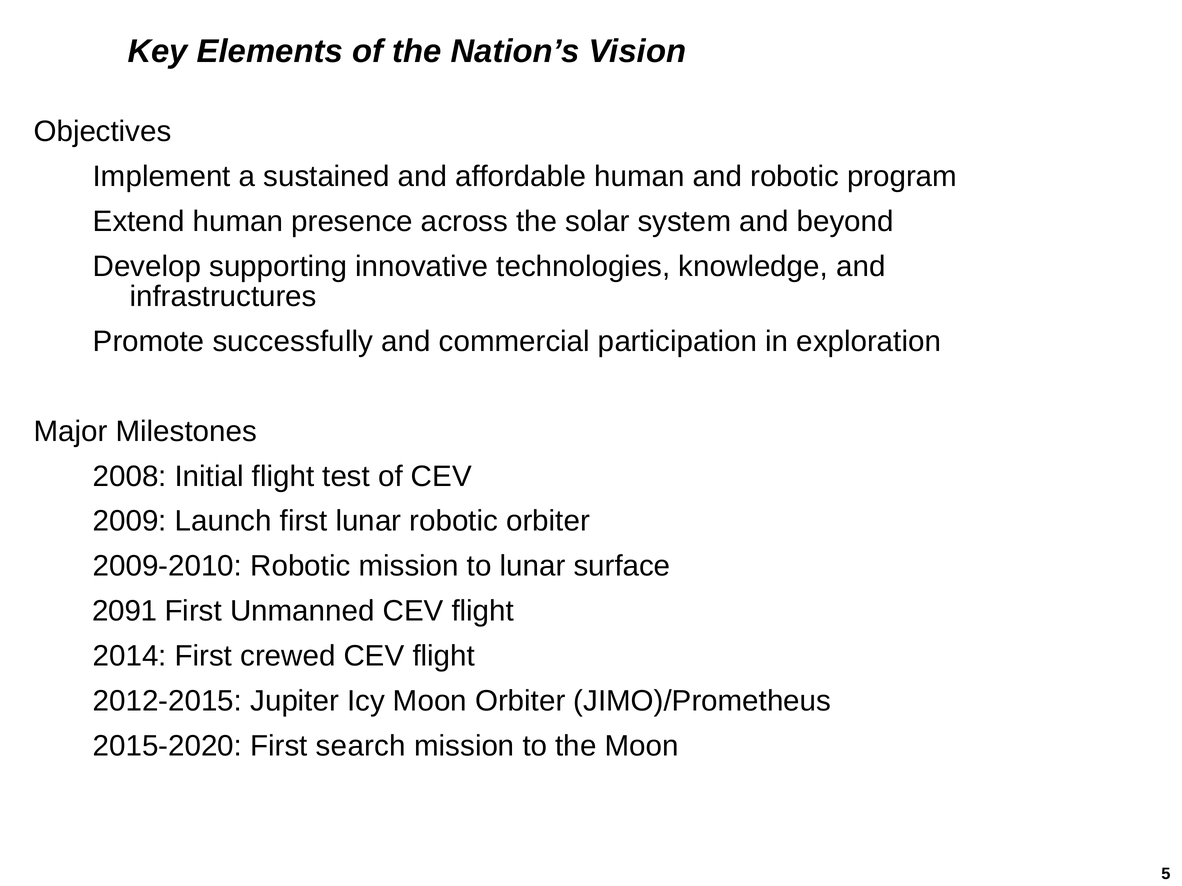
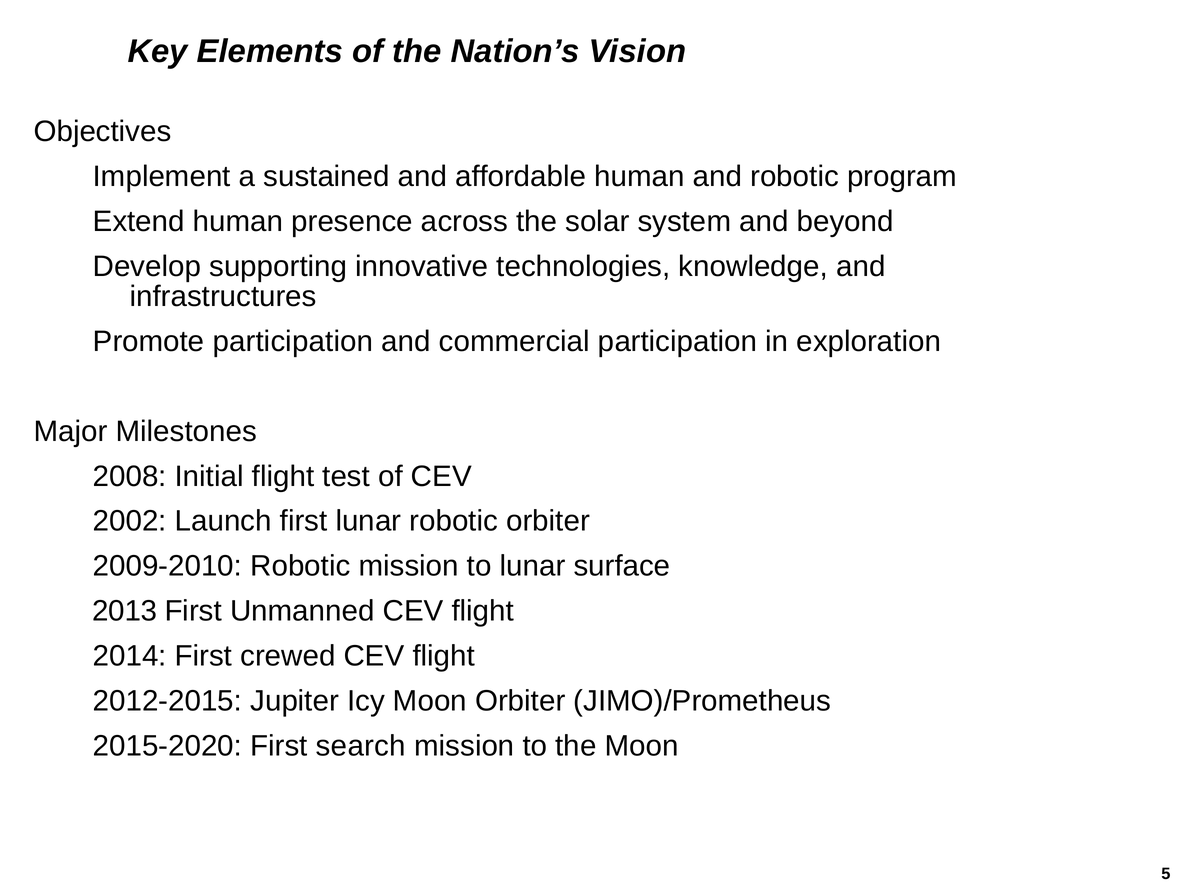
Promote successfully: successfully -> participation
2009: 2009 -> 2002
2091: 2091 -> 2013
